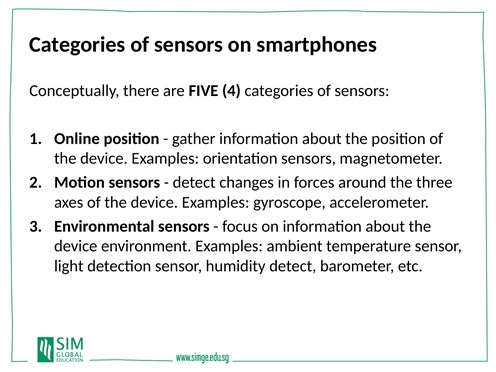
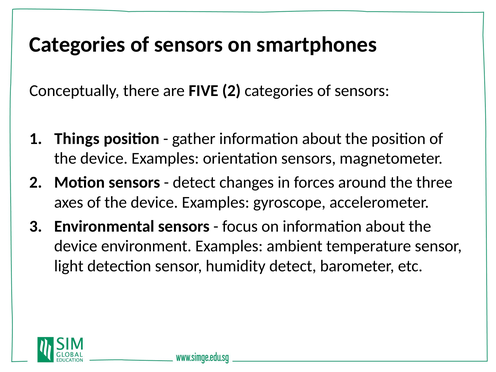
FIVE 4: 4 -> 2
Online: Online -> Things
